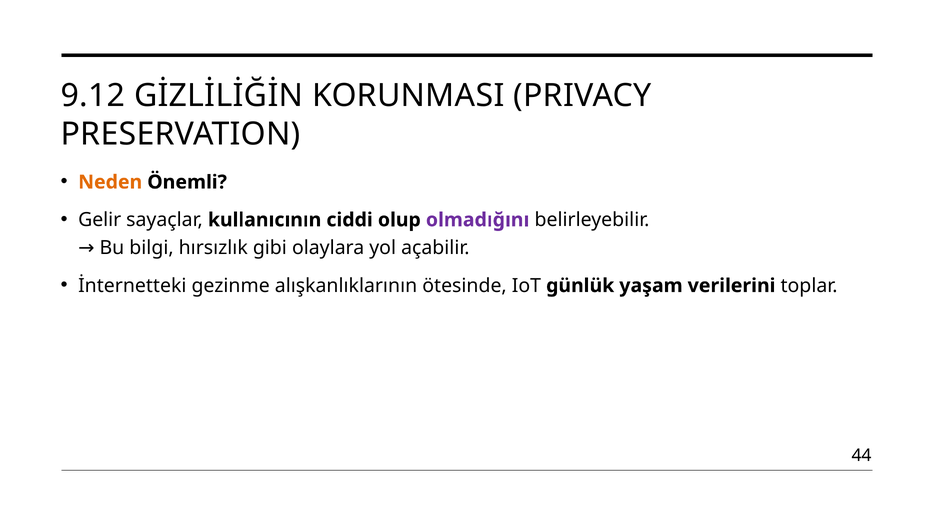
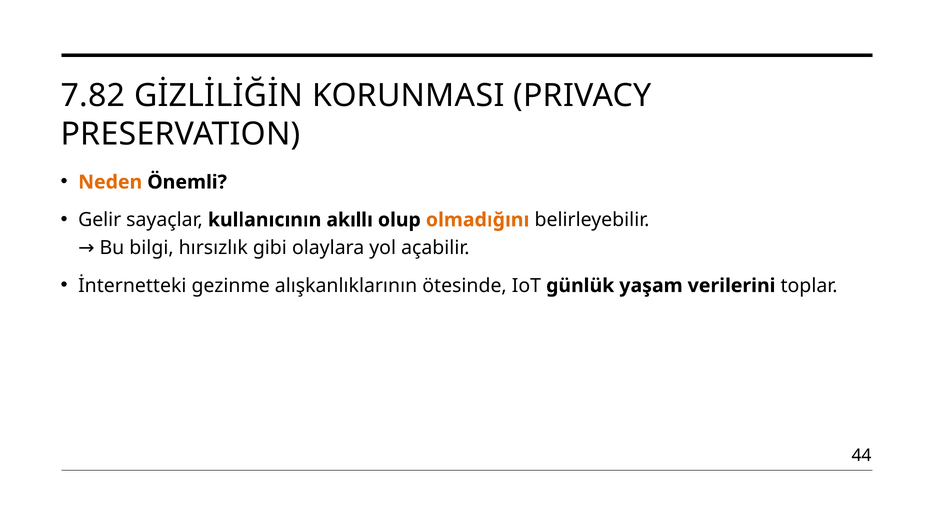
9.12: 9.12 -> 7.82
ciddi: ciddi -> akıllı
olmadığını colour: purple -> orange
